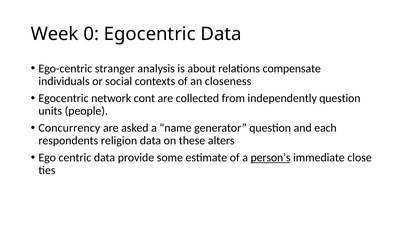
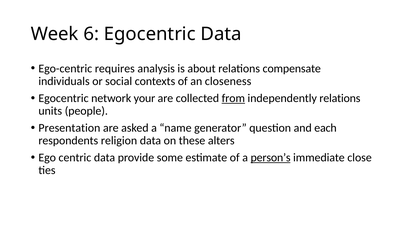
0: 0 -> 6
stranger: stranger -> requires
cont: cont -> your
from underline: none -> present
independently question: question -> relations
Concurrency: Concurrency -> Presentation
